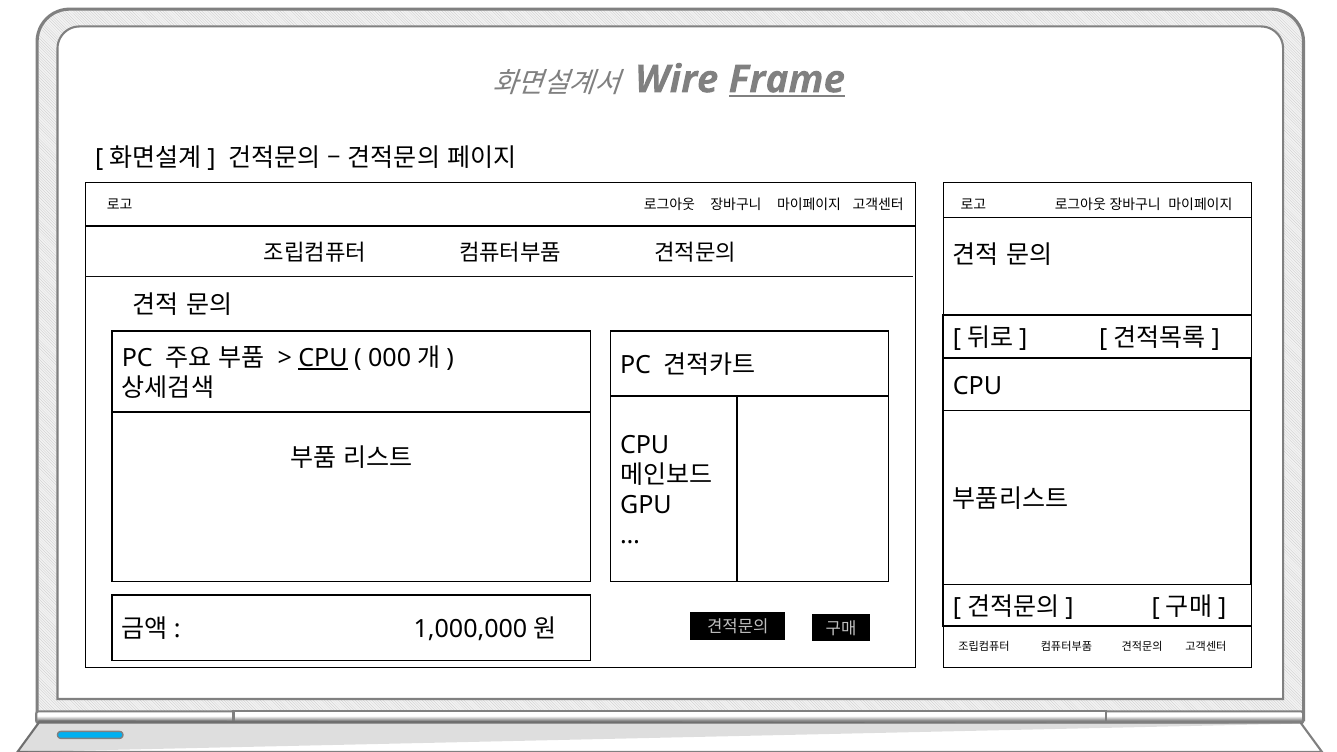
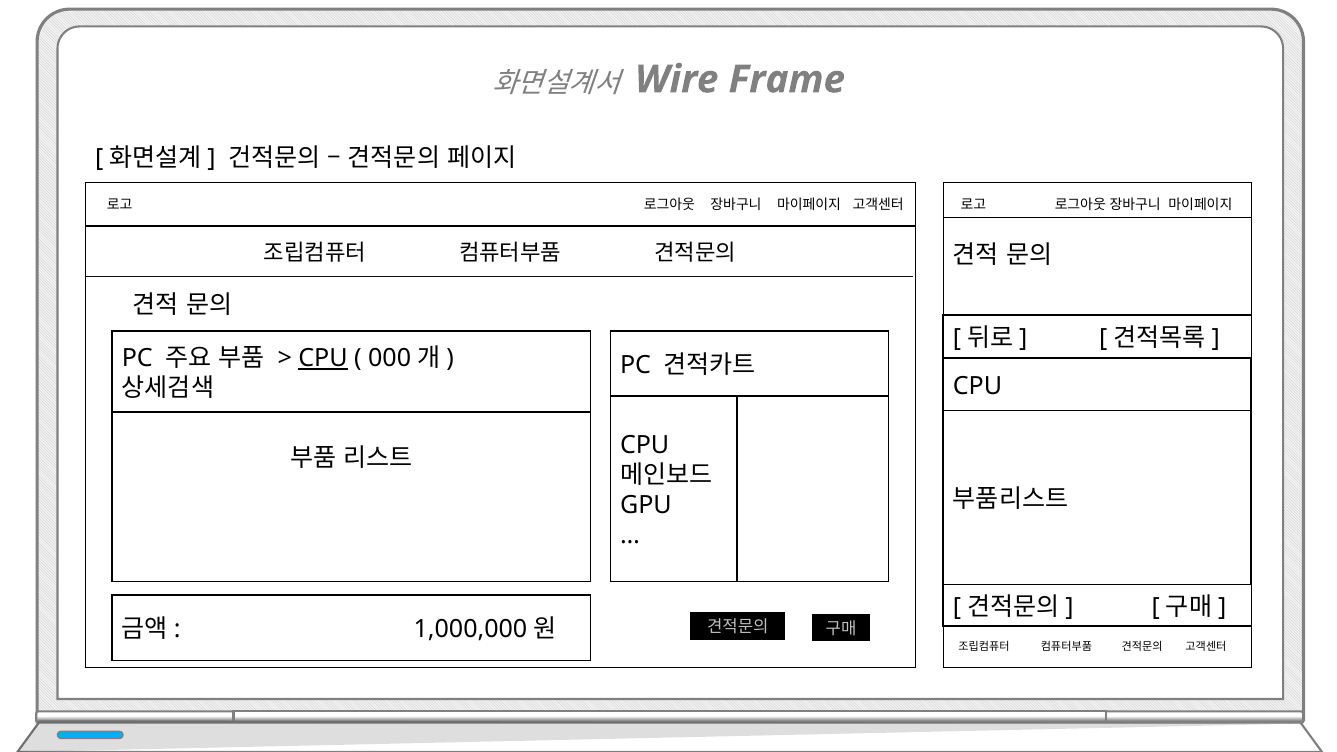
Frame underline: present -> none
